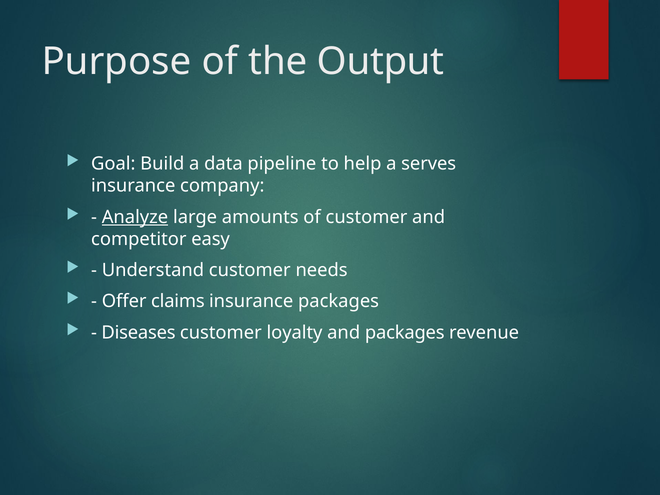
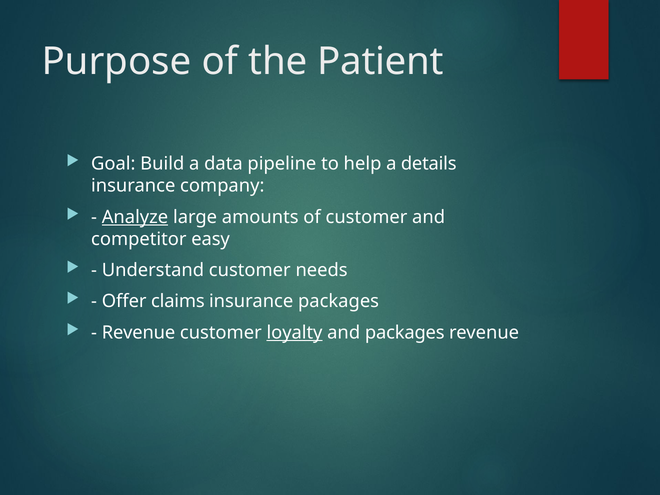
Output: Output -> Patient
serves: serves -> details
Diseases at (139, 333): Diseases -> Revenue
loyalty underline: none -> present
